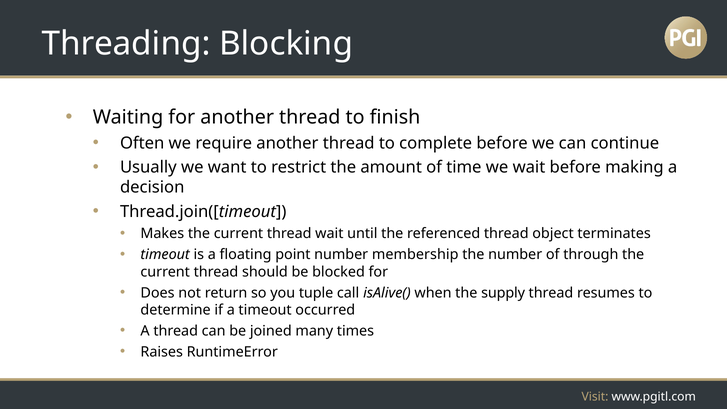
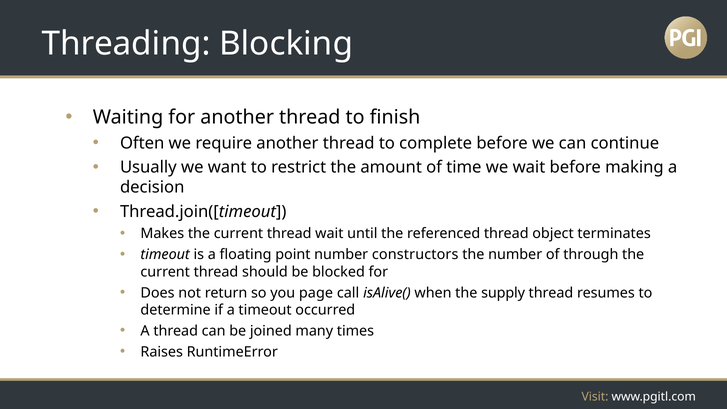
membership: membership -> constructors
tuple: tuple -> page
